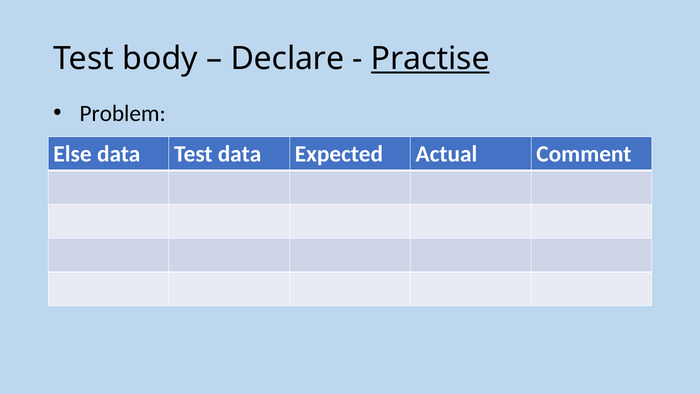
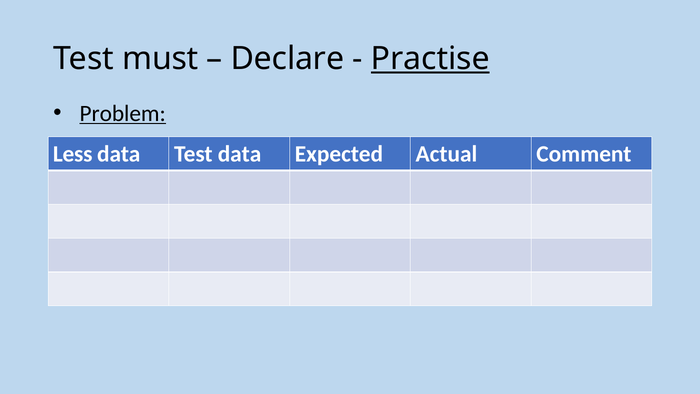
body: body -> must
Problem underline: none -> present
Else: Else -> Less
